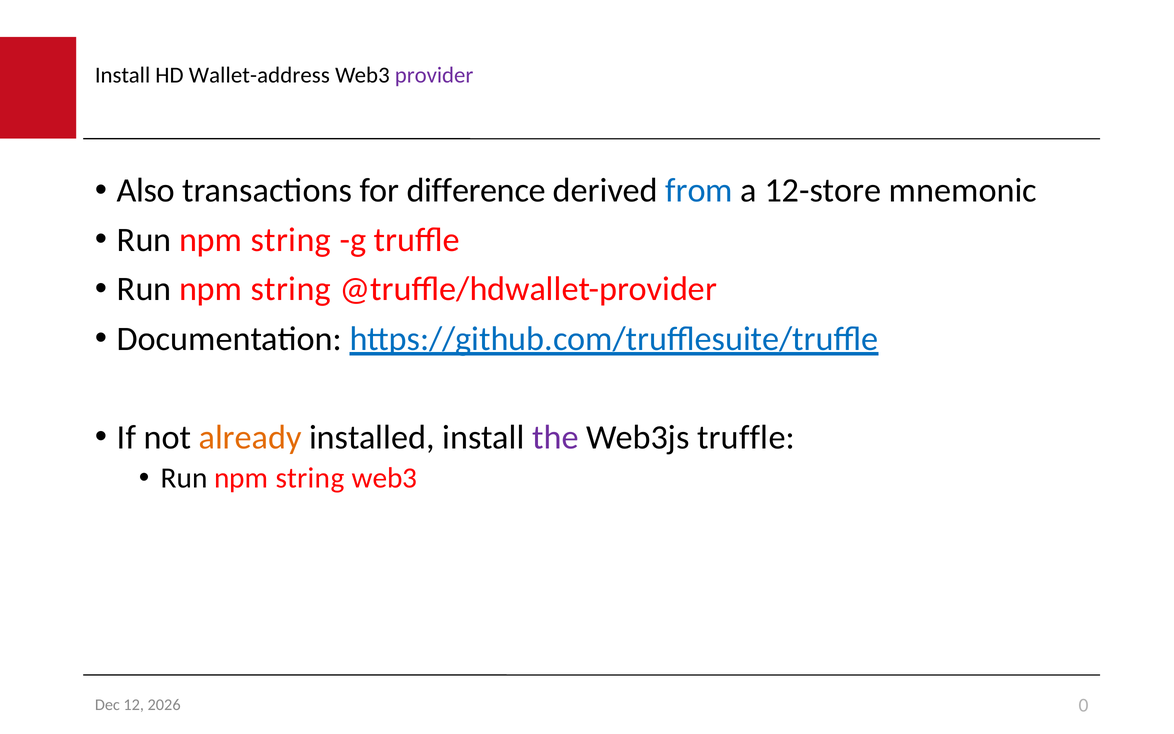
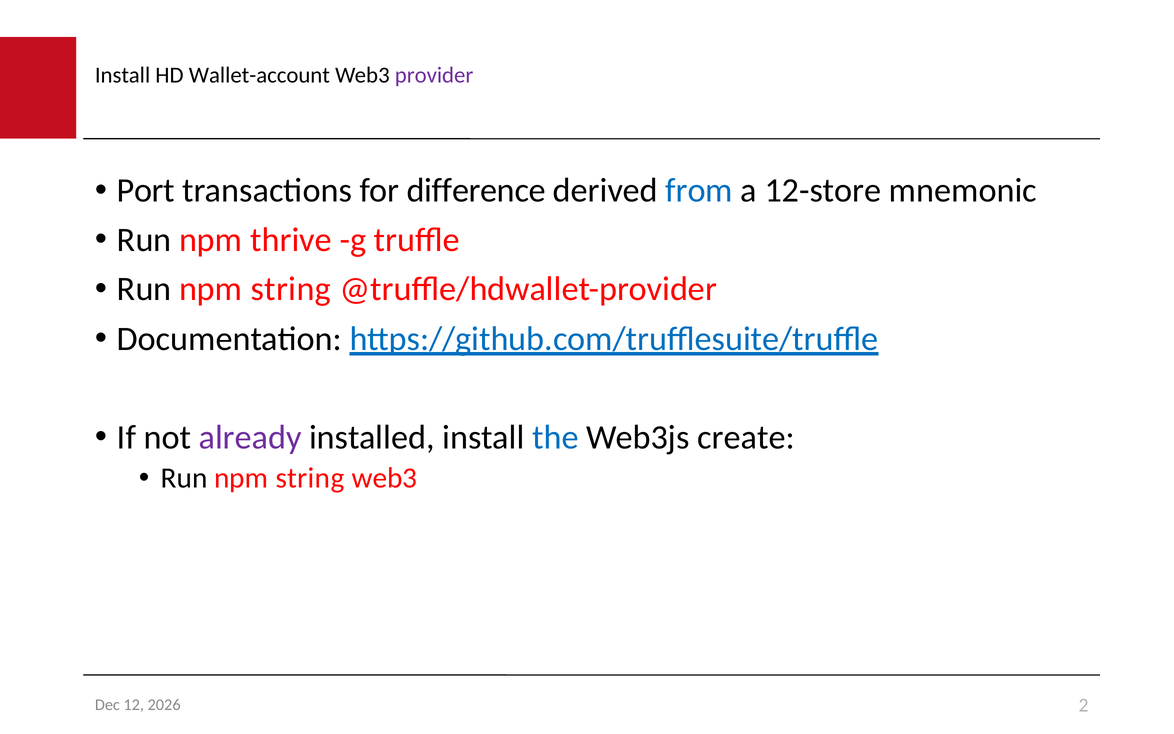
Wallet-address: Wallet-address -> Wallet-account
Also: Also -> Port
string at (291, 240): string -> thrive
already colour: orange -> purple
the colour: purple -> blue
Web3js truffle: truffle -> create
0: 0 -> 2
